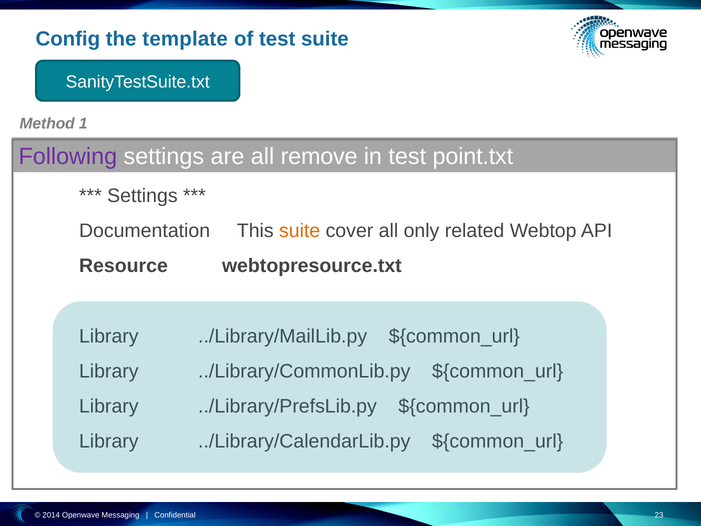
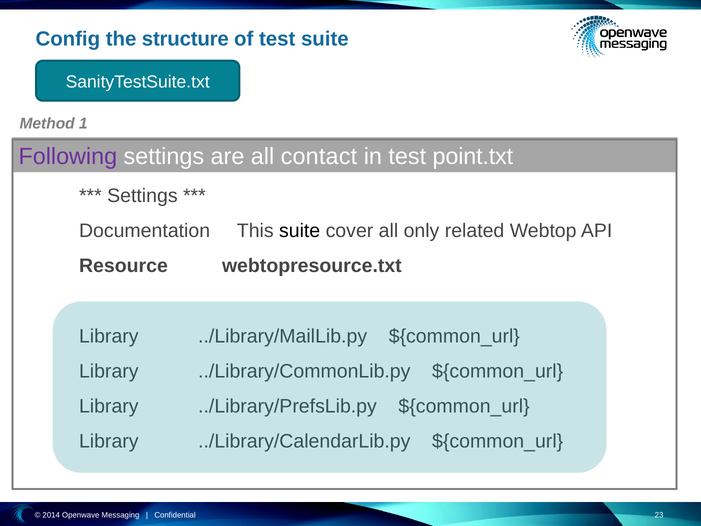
template: template -> structure
remove: remove -> contact
suite at (300, 231) colour: orange -> black
